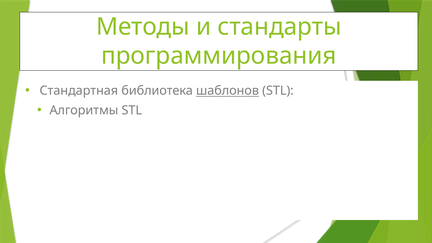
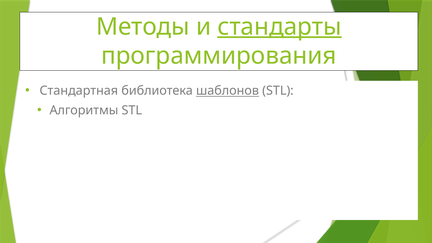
стандарты underline: none -> present
